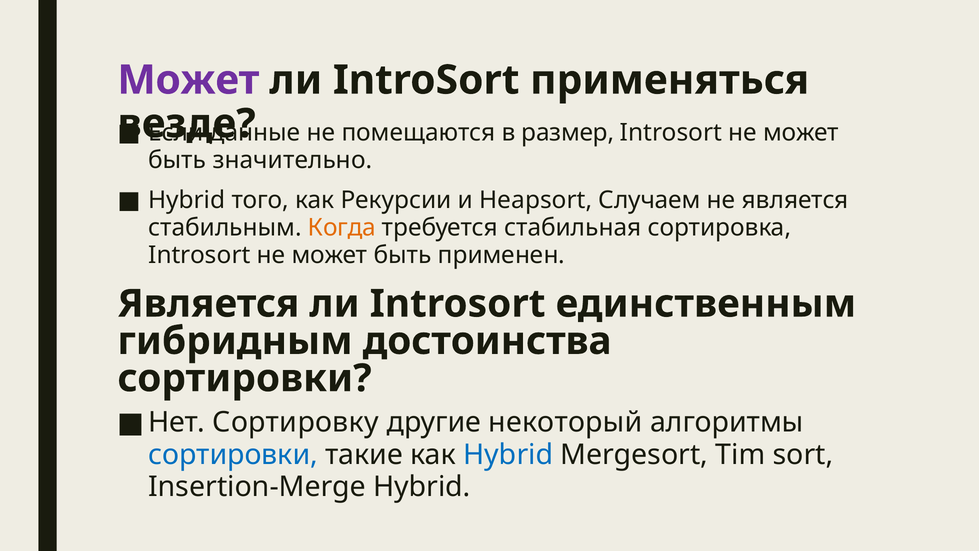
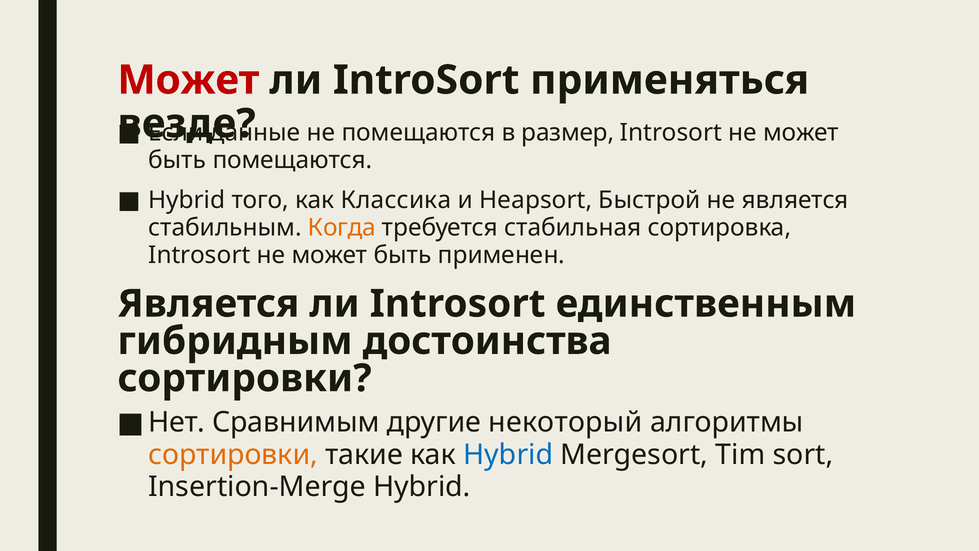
Может at (188, 80) colour: purple -> red
быть значительно: значительно -> помещаются
Рекурсии: Рекурсии -> Классика
Случаем: Случаем -> Быстрой
Сортировку: Сортировку -> Сравнимым
сортировки at (233, 454) colour: blue -> orange
